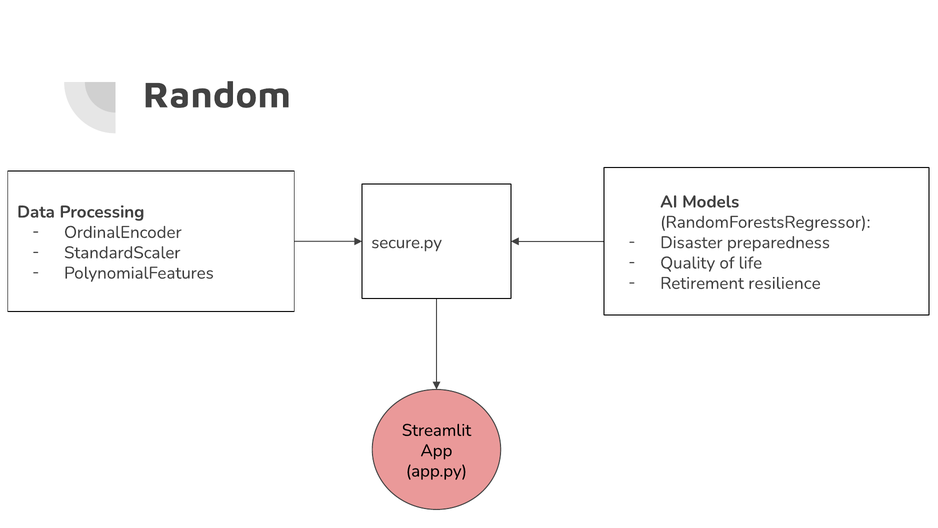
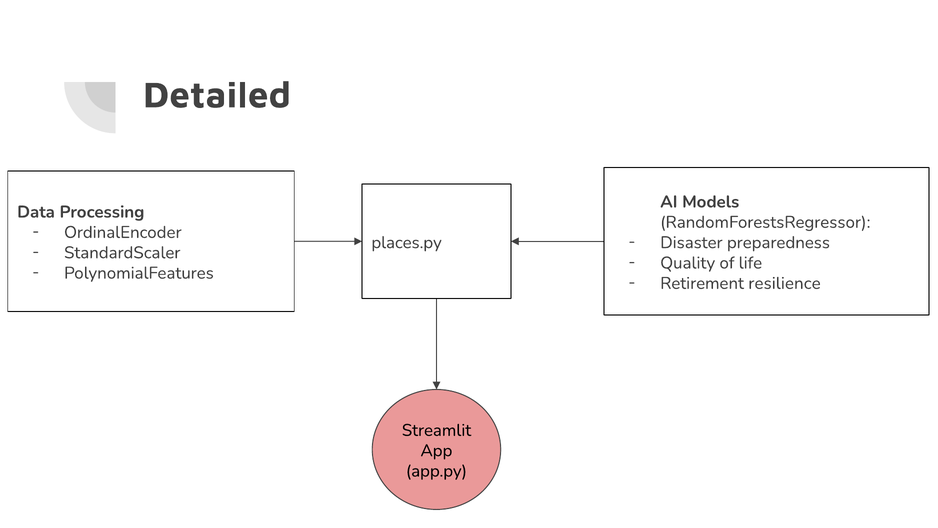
Random: Random -> Detailed
secure.py: secure.py -> places.py
